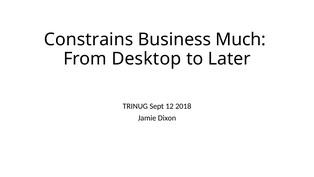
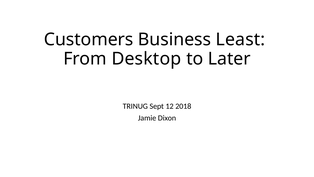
Constrains: Constrains -> Customers
Much: Much -> Least
